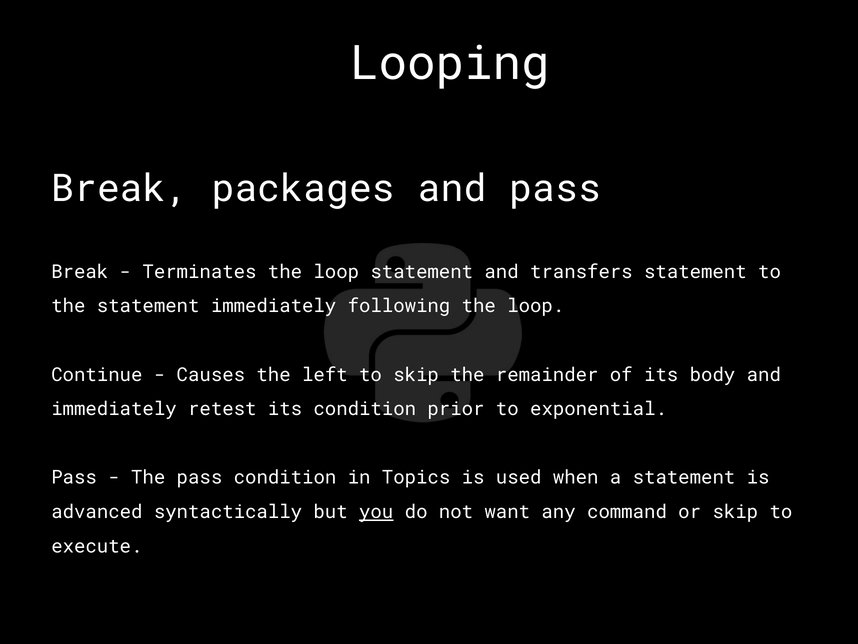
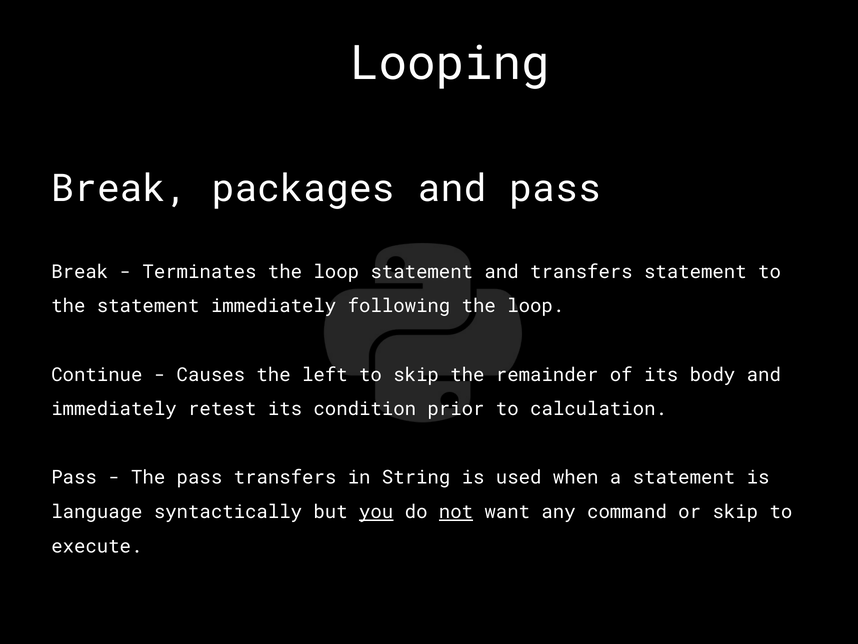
exponential: exponential -> calculation
pass condition: condition -> transfers
Topics: Topics -> String
advanced: advanced -> language
not underline: none -> present
